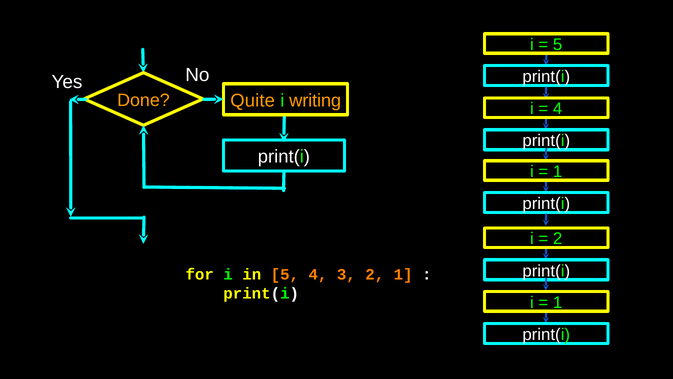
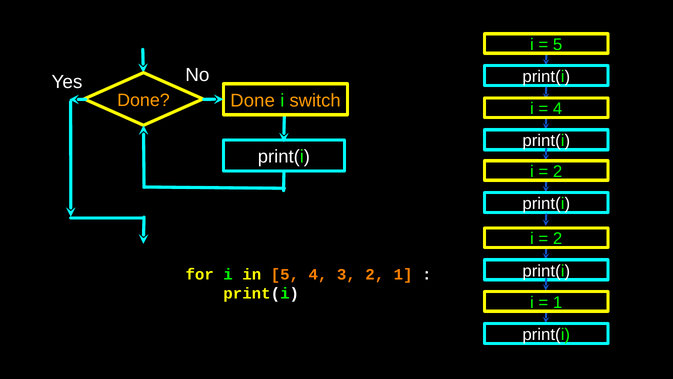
Quite at (253, 100): Quite -> Done
writing: writing -> switch
1 at (558, 171): 1 -> 2
